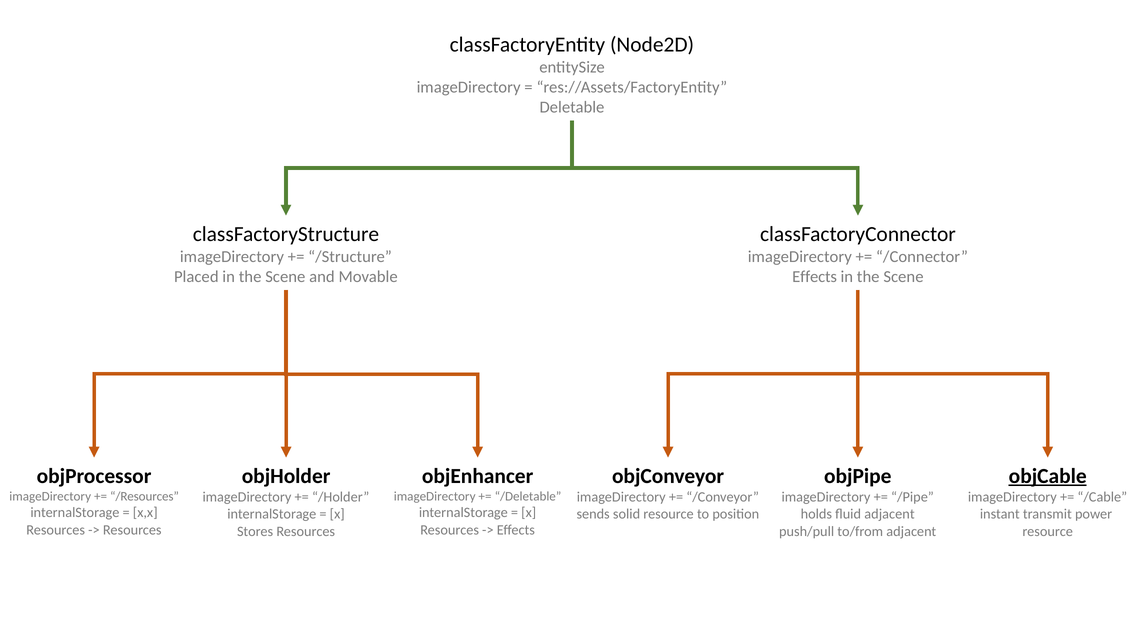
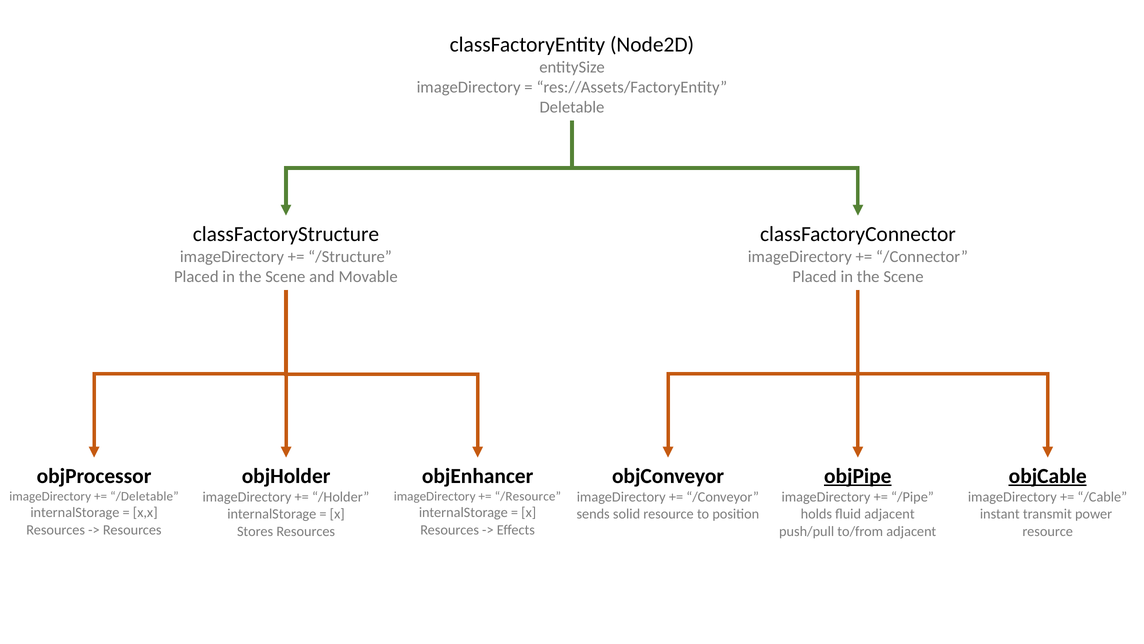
Effects at (815, 277): Effects -> Placed
objPipe underline: none -> present
/Resources: /Resources -> /Deletable
/Deletable: /Deletable -> /Resource
